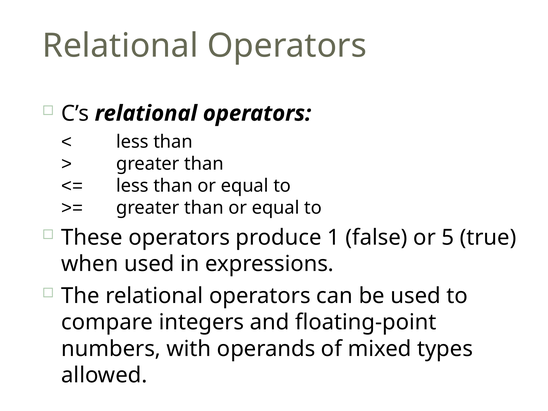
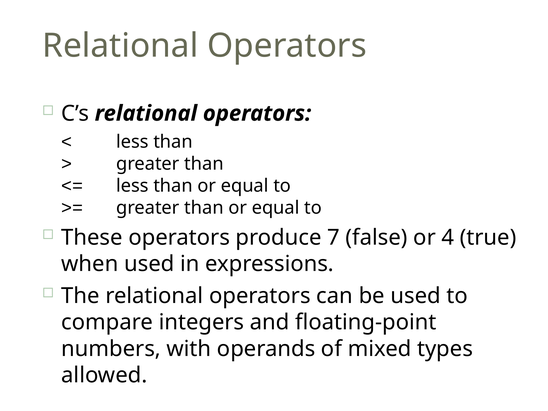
1: 1 -> 7
5: 5 -> 4
